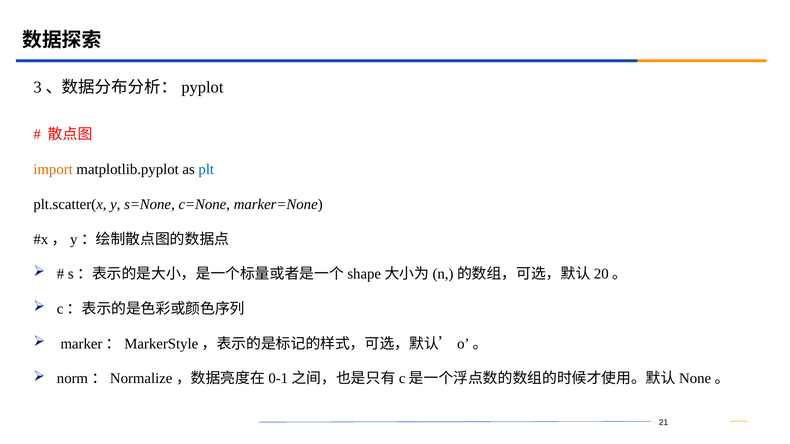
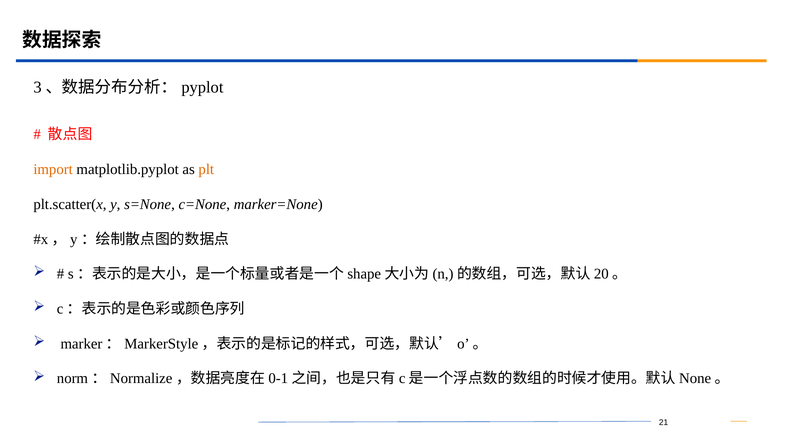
plt colour: blue -> orange
